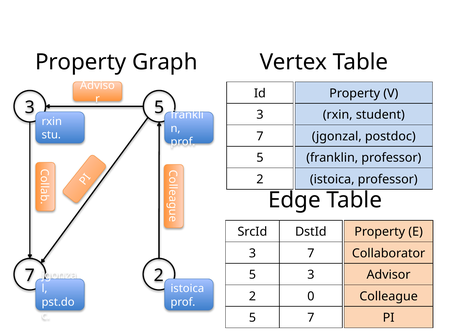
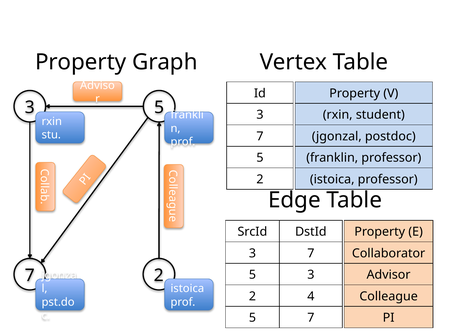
0: 0 -> 4
